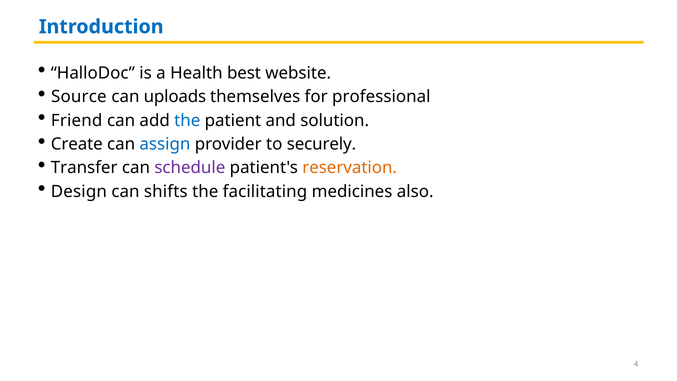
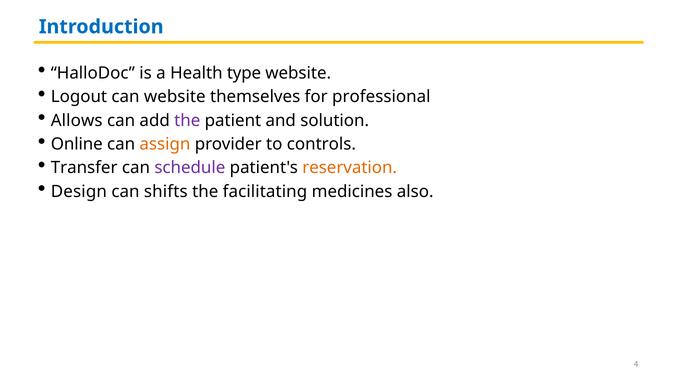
best: best -> type
Source: Source -> Logout
can uploads: uploads -> website
Friend: Friend -> Allows
the at (187, 120) colour: blue -> purple
Create: Create -> Online
assign colour: blue -> orange
securely: securely -> controls
